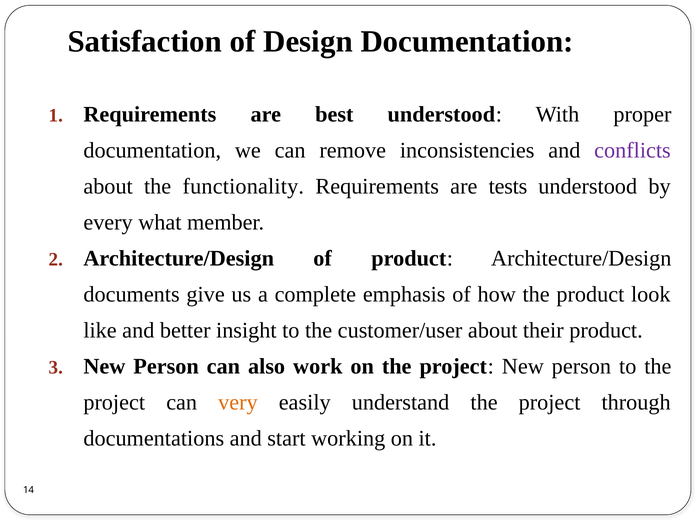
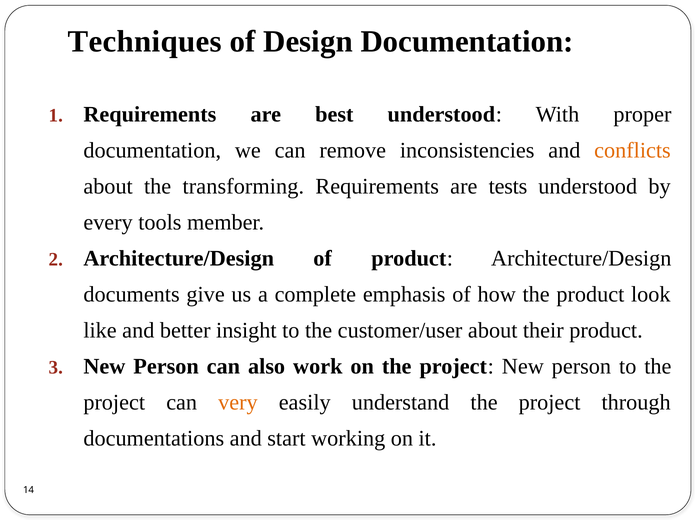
Satisfaction: Satisfaction -> Techniques
conflicts colour: purple -> orange
functionality: functionality -> transforming
what: what -> tools
